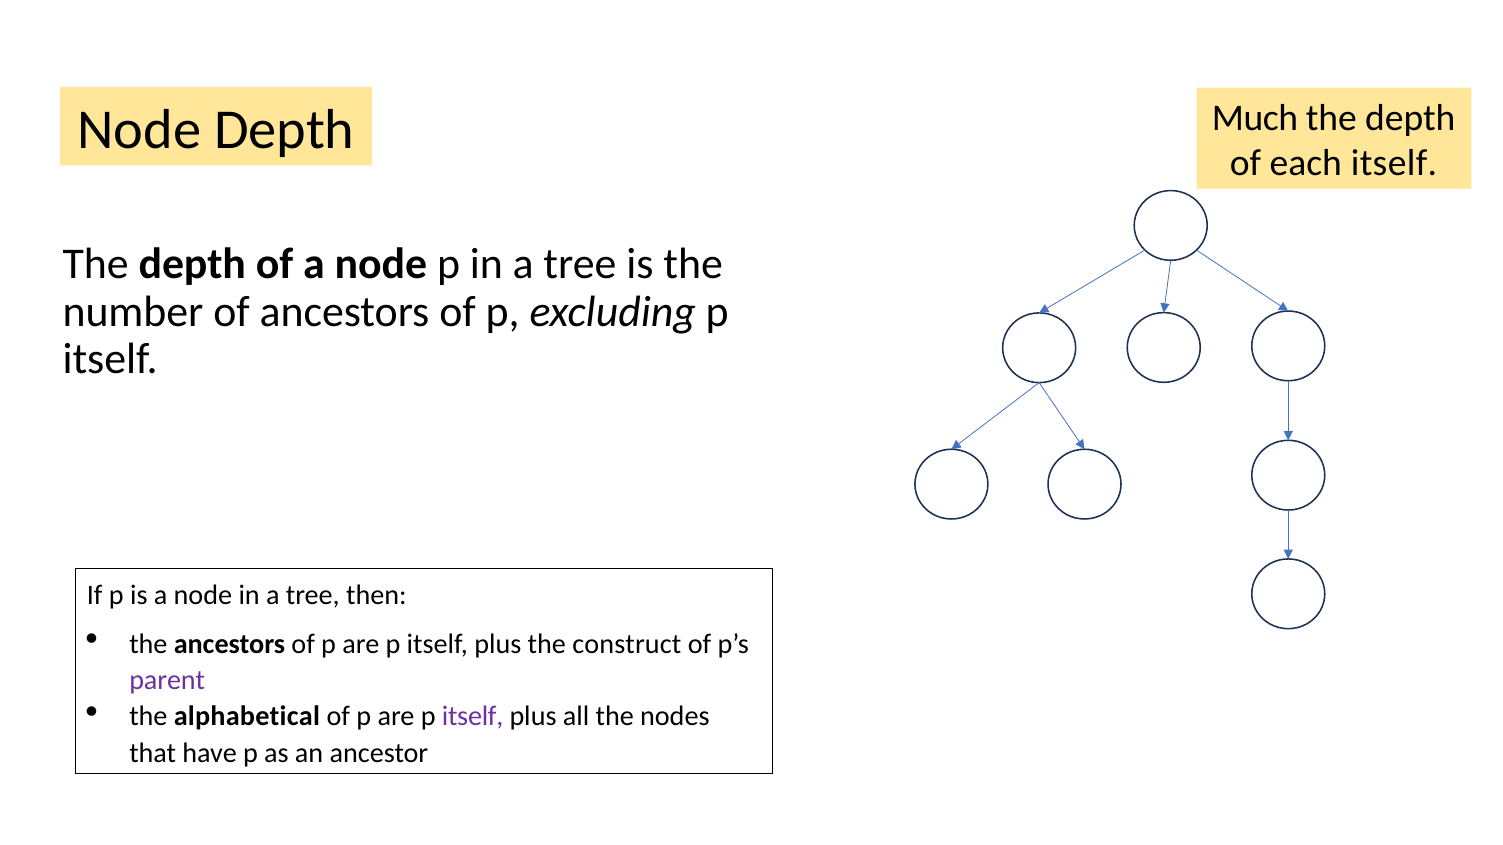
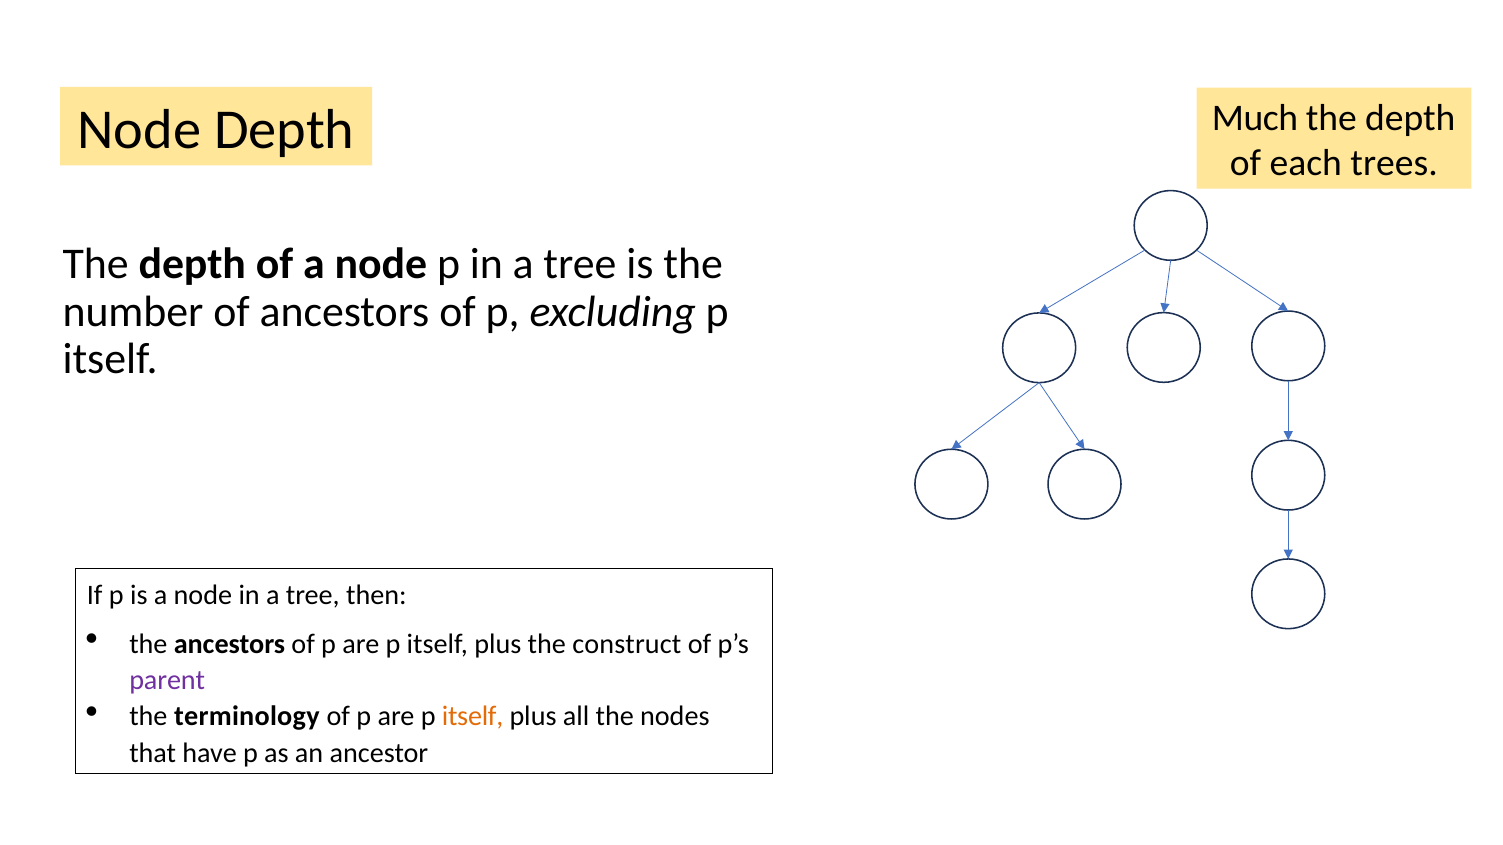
each itself: itself -> trees
alphabetical: alphabetical -> terminology
itself at (473, 717) colour: purple -> orange
